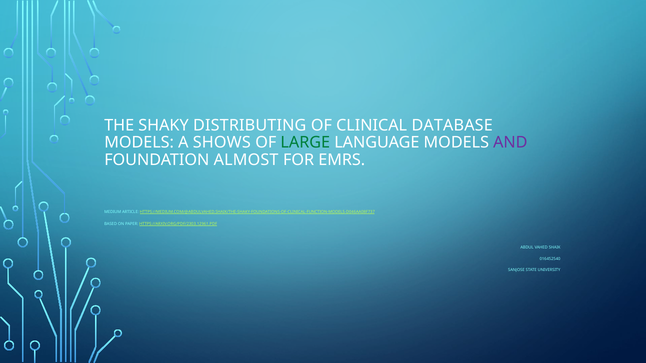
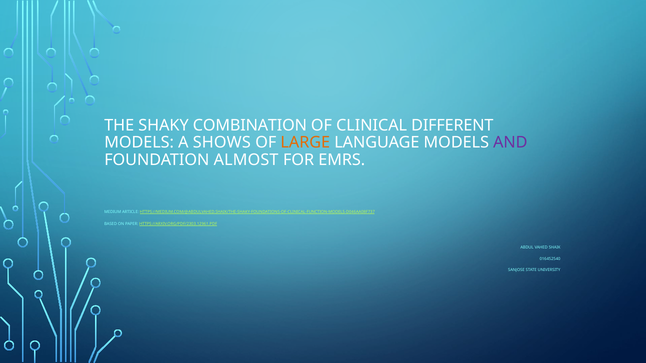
DISTRIBUTING: DISTRIBUTING -> COMBINATION
DATABASE: DATABASE -> DIFFERENT
LARGE colour: green -> orange
